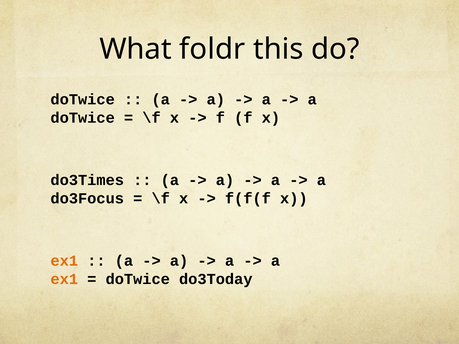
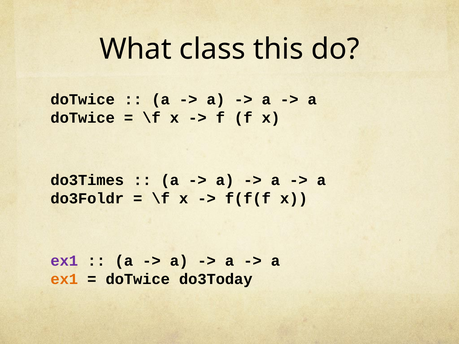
foldr: foldr -> class
do3Focus: do3Focus -> do3Foldr
ex1 at (64, 261) colour: orange -> purple
